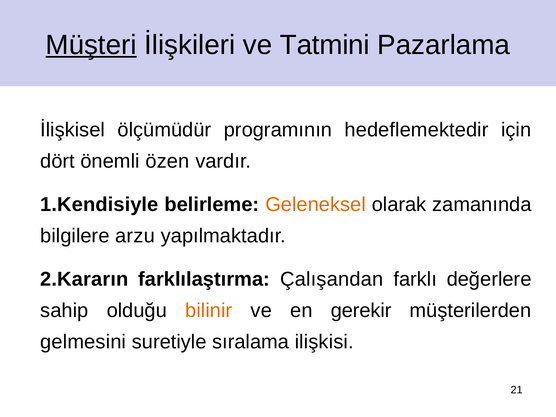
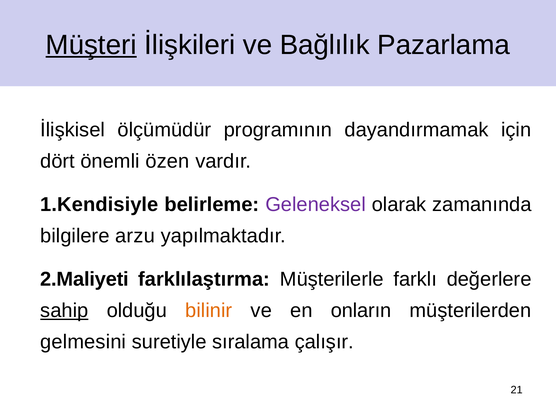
Tatmini: Tatmini -> Bağlılık
hedeflemektedir: hedeflemektedir -> dayandırmamak
Geleneksel colour: orange -> purple
2.Kararın: 2.Kararın -> 2.Maliyeti
Çalışandan: Çalışandan -> Müşterilerle
sahip underline: none -> present
gerekir: gerekir -> onların
ilişkisi: ilişkisi -> çalışır
